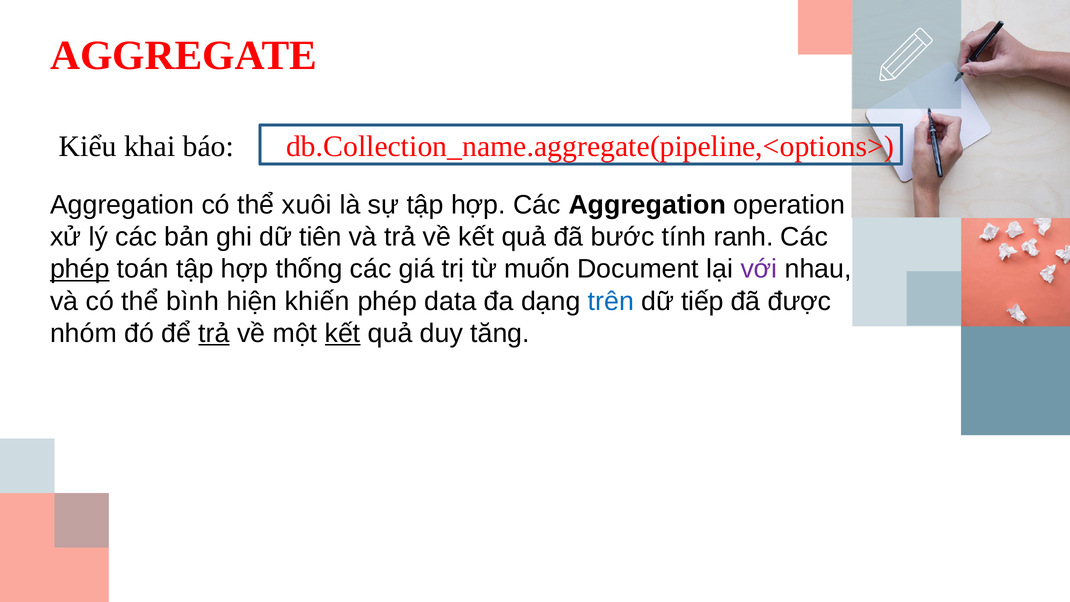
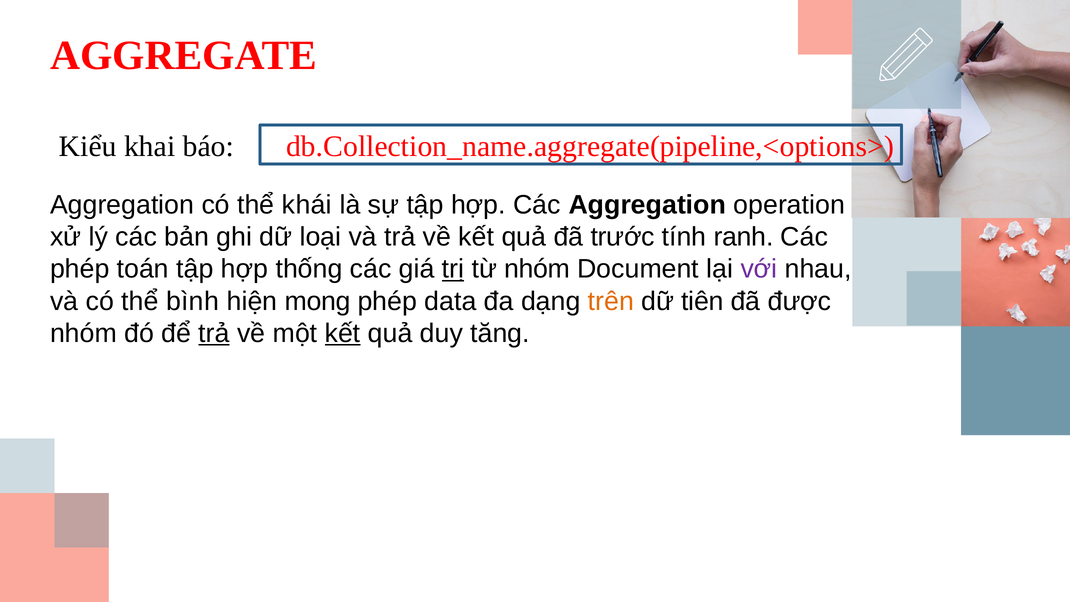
xuôi: xuôi -> khái
tiên: tiên -> loại
bước: bước -> trước
phép at (80, 269) underline: present -> none
trị underline: none -> present
từ muốn: muốn -> nhóm
khiến: khiến -> mong
trên colour: blue -> orange
tiếp: tiếp -> tiên
